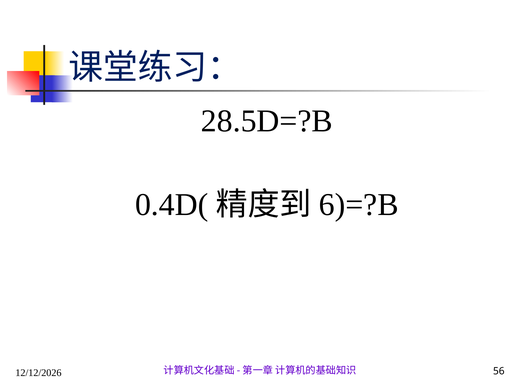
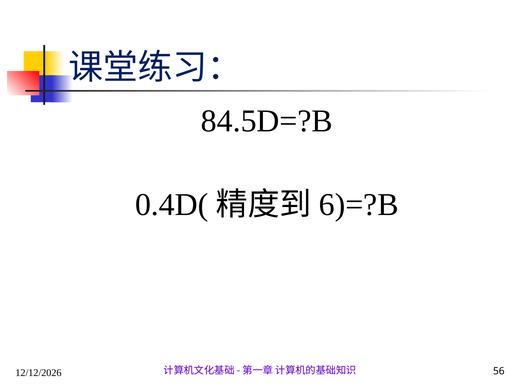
28.5D=?B: 28.5D=?B -> 84.5D=?B
